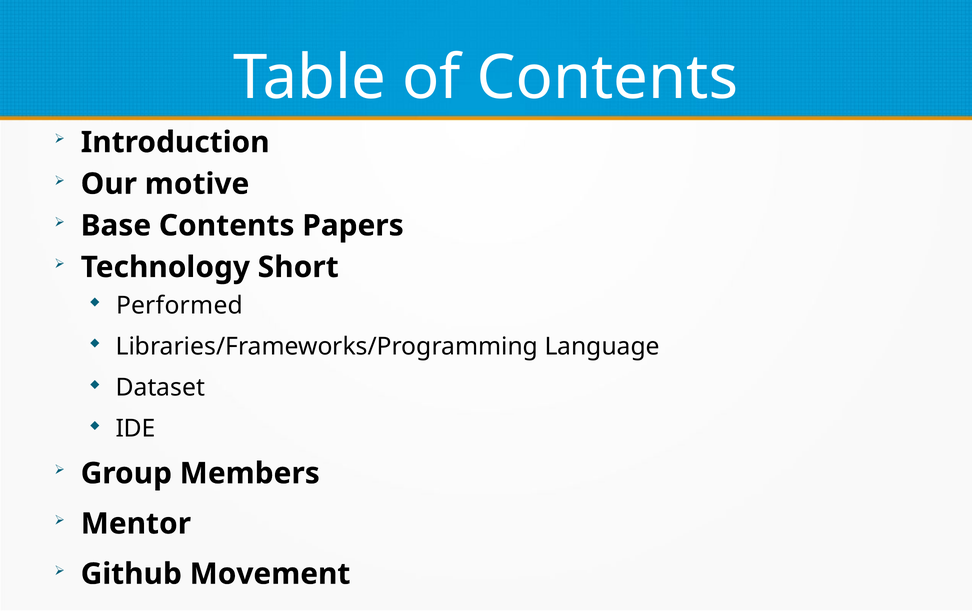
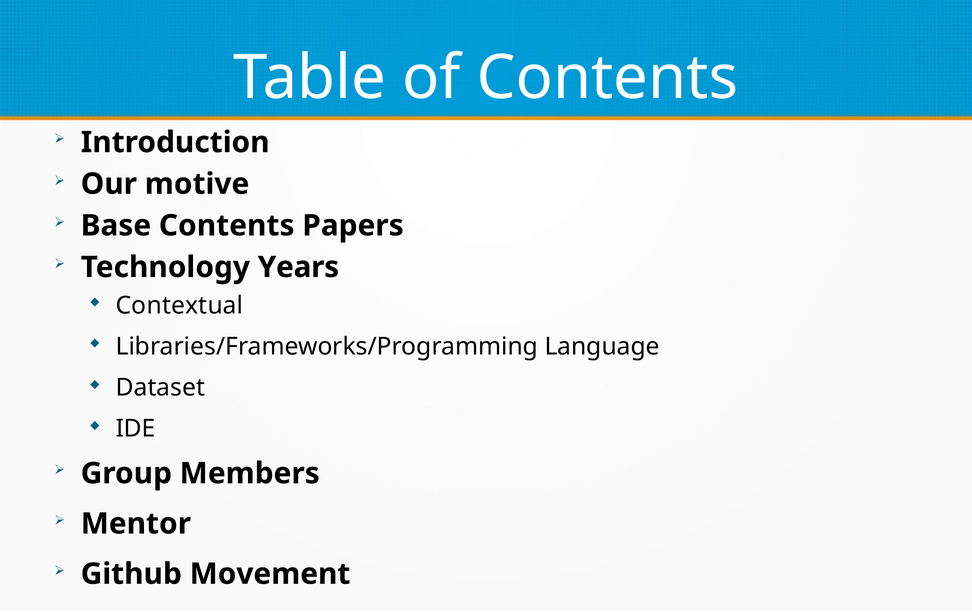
Short: Short -> Years
Performed: Performed -> Contextual
